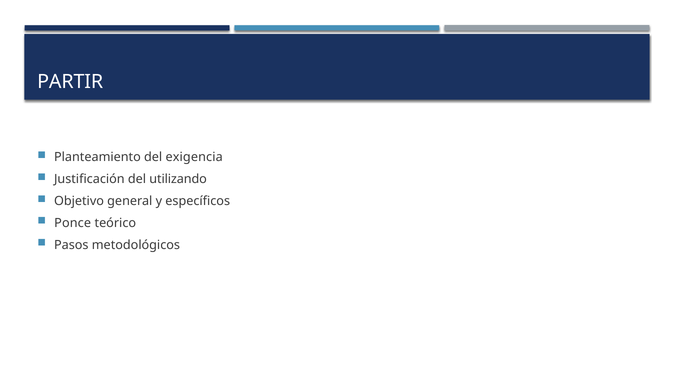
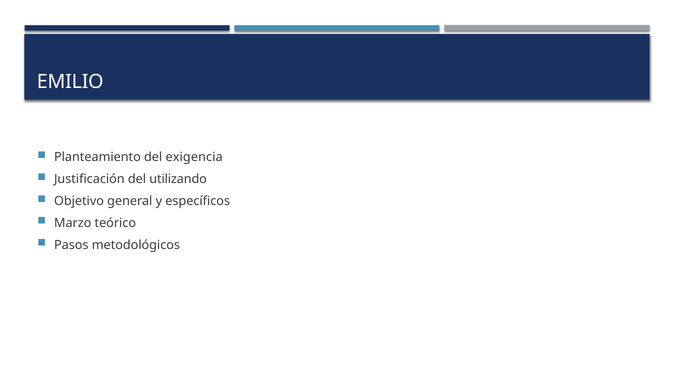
PARTIR: PARTIR -> EMILIO
Ponce: Ponce -> Marzo
